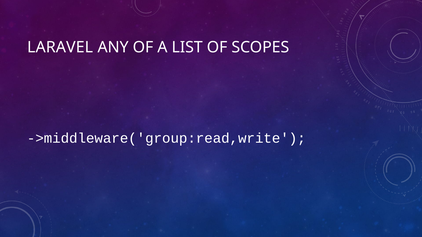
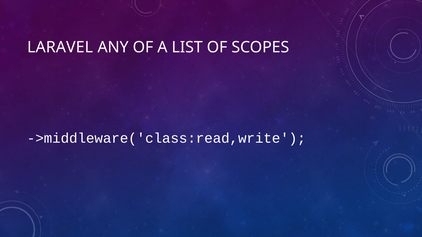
->middleware('group:read,write: ->middleware('group:read,write -> ->middleware('class:read,write
